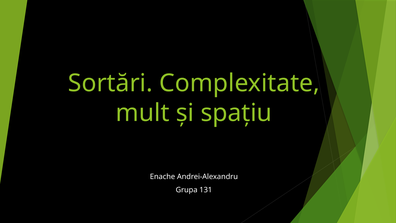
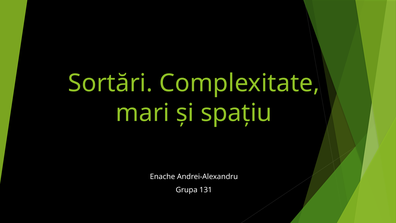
mult: mult -> mari
